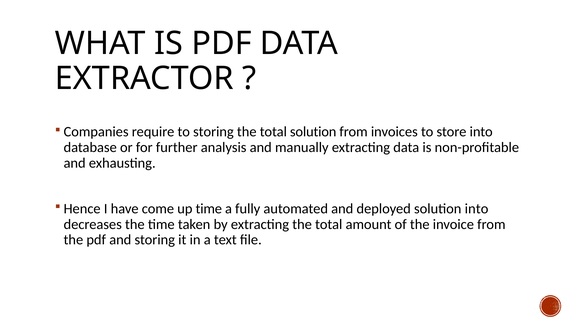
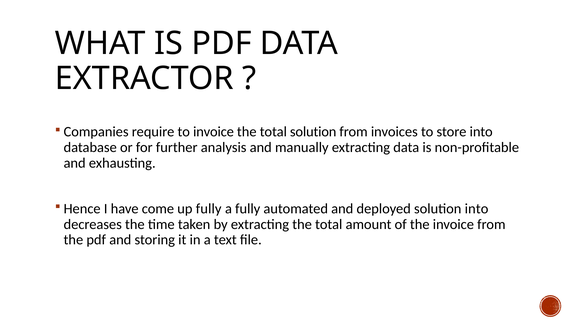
to storing: storing -> invoice
up time: time -> fully
